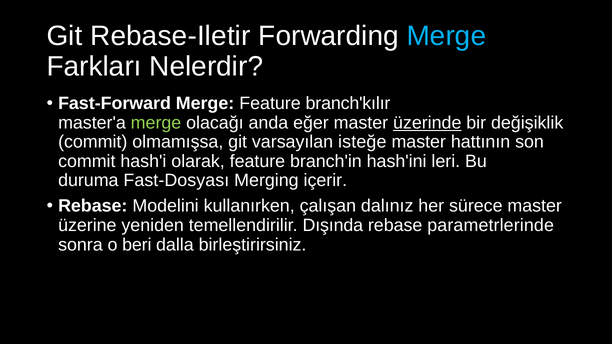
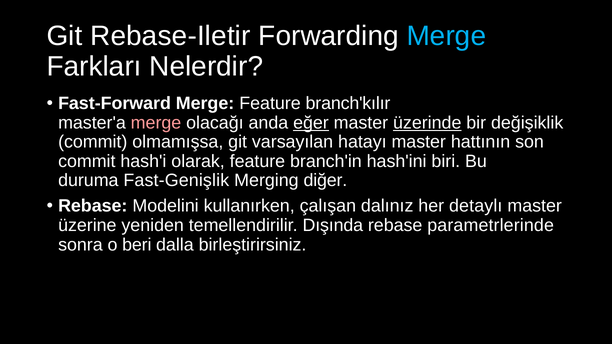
merge at (156, 123) colour: light green -> pink
eğer underline: none -> present
isteğe: isteğe -> hatayı
leri: leri -> biri
Fast-Dosyası: Fast-Dosyası -> Fast-Genişlik
içerir: içerir -> diğer
sürece: sürece -> detaylı
